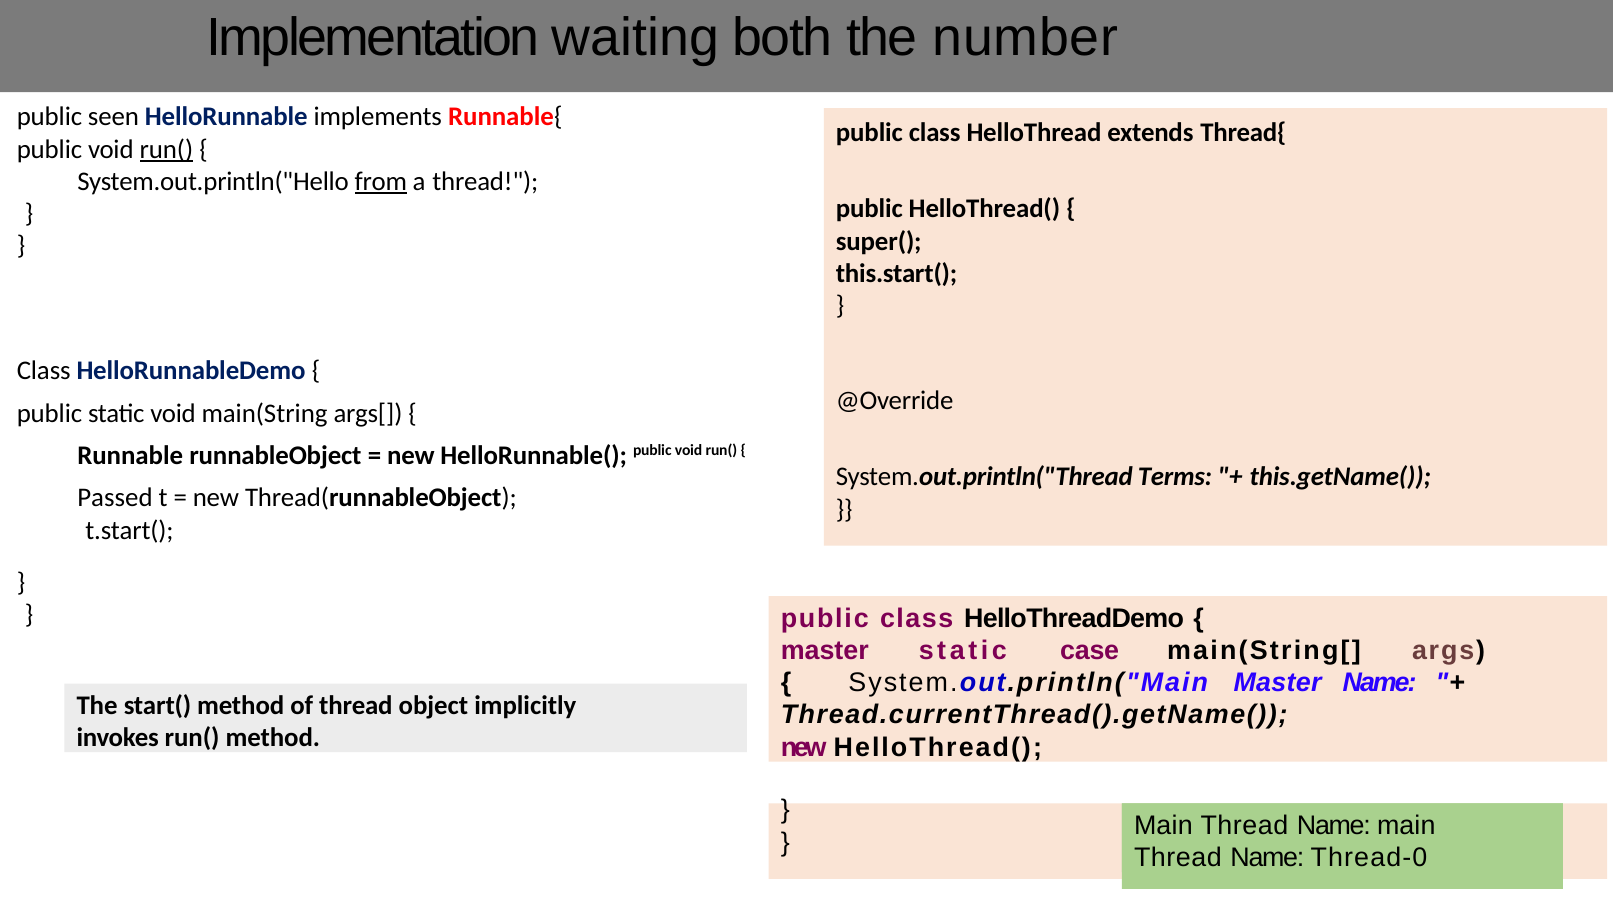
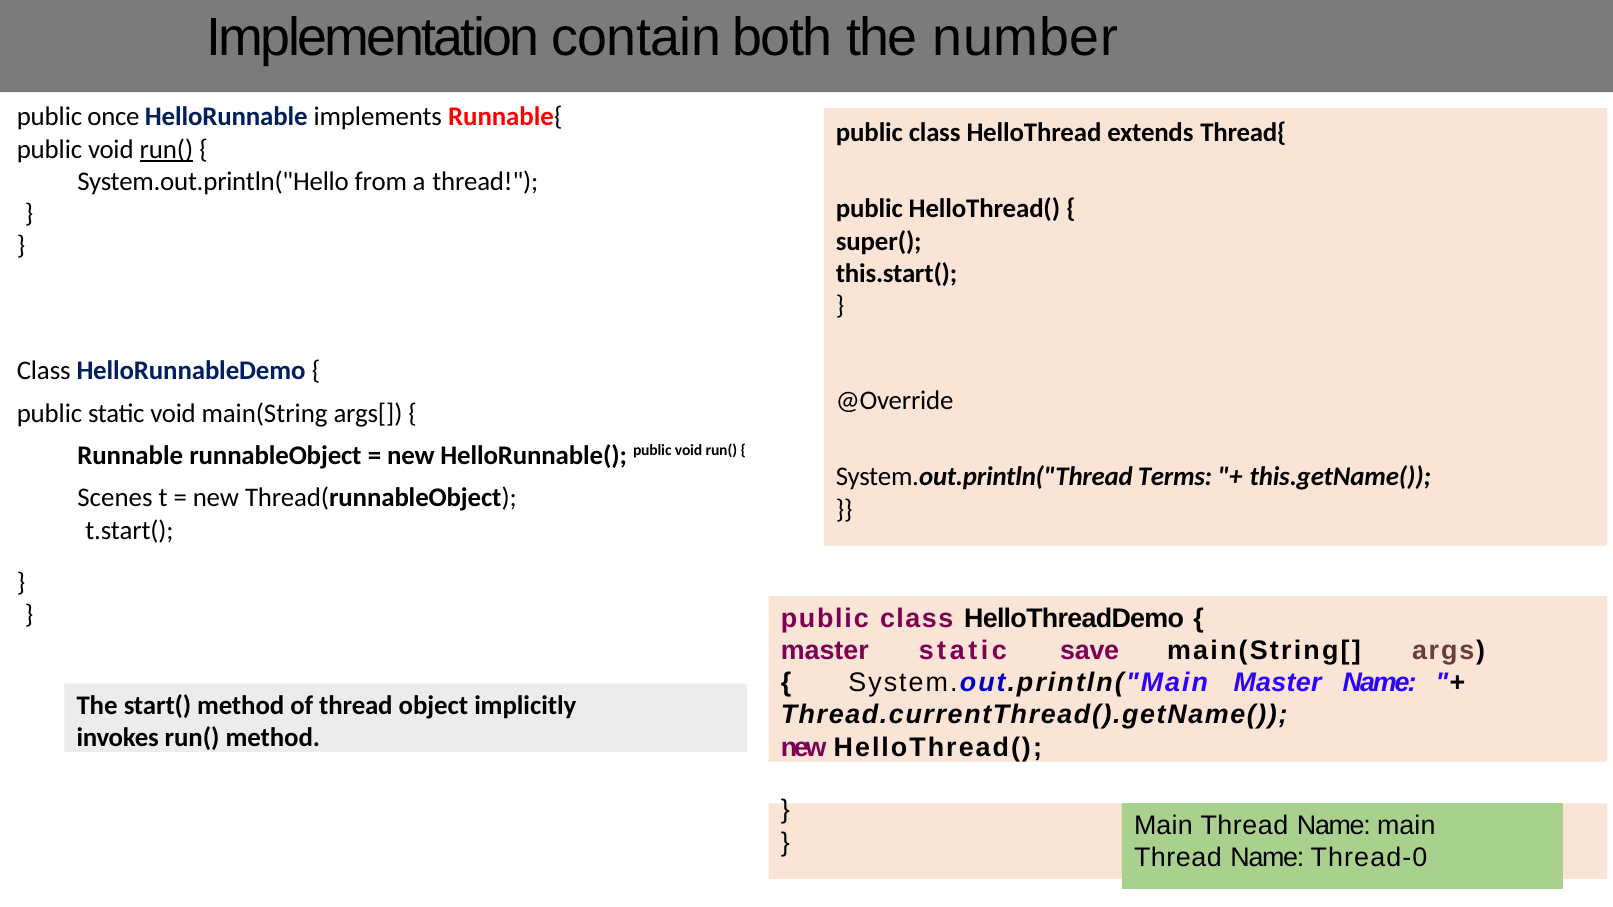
waiting: waiting -> contain
seen: seen -> once
from underline: present -> none
Passed: Passed -> Scenes
case: case -> save
